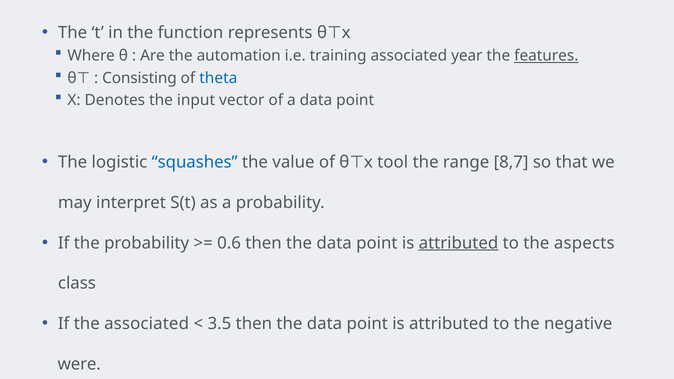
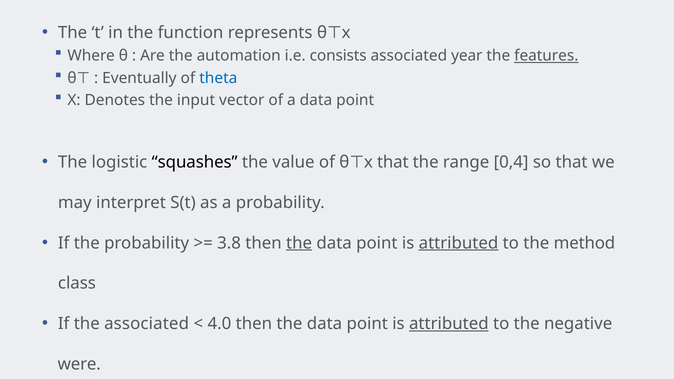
training: training -> consists
Consisting: Consisting -> Eventually
squashes colour: blue -> black
x tool: tool -> that
8,7: 8,7 -> 0,4
0.6: 0.6 -> 3.8
the at (299, 243) underline: none -> present
aspects: aspects -> method
3.5: 3.5 -> 4.0
attributed at (449, 324) underline: none -> present
